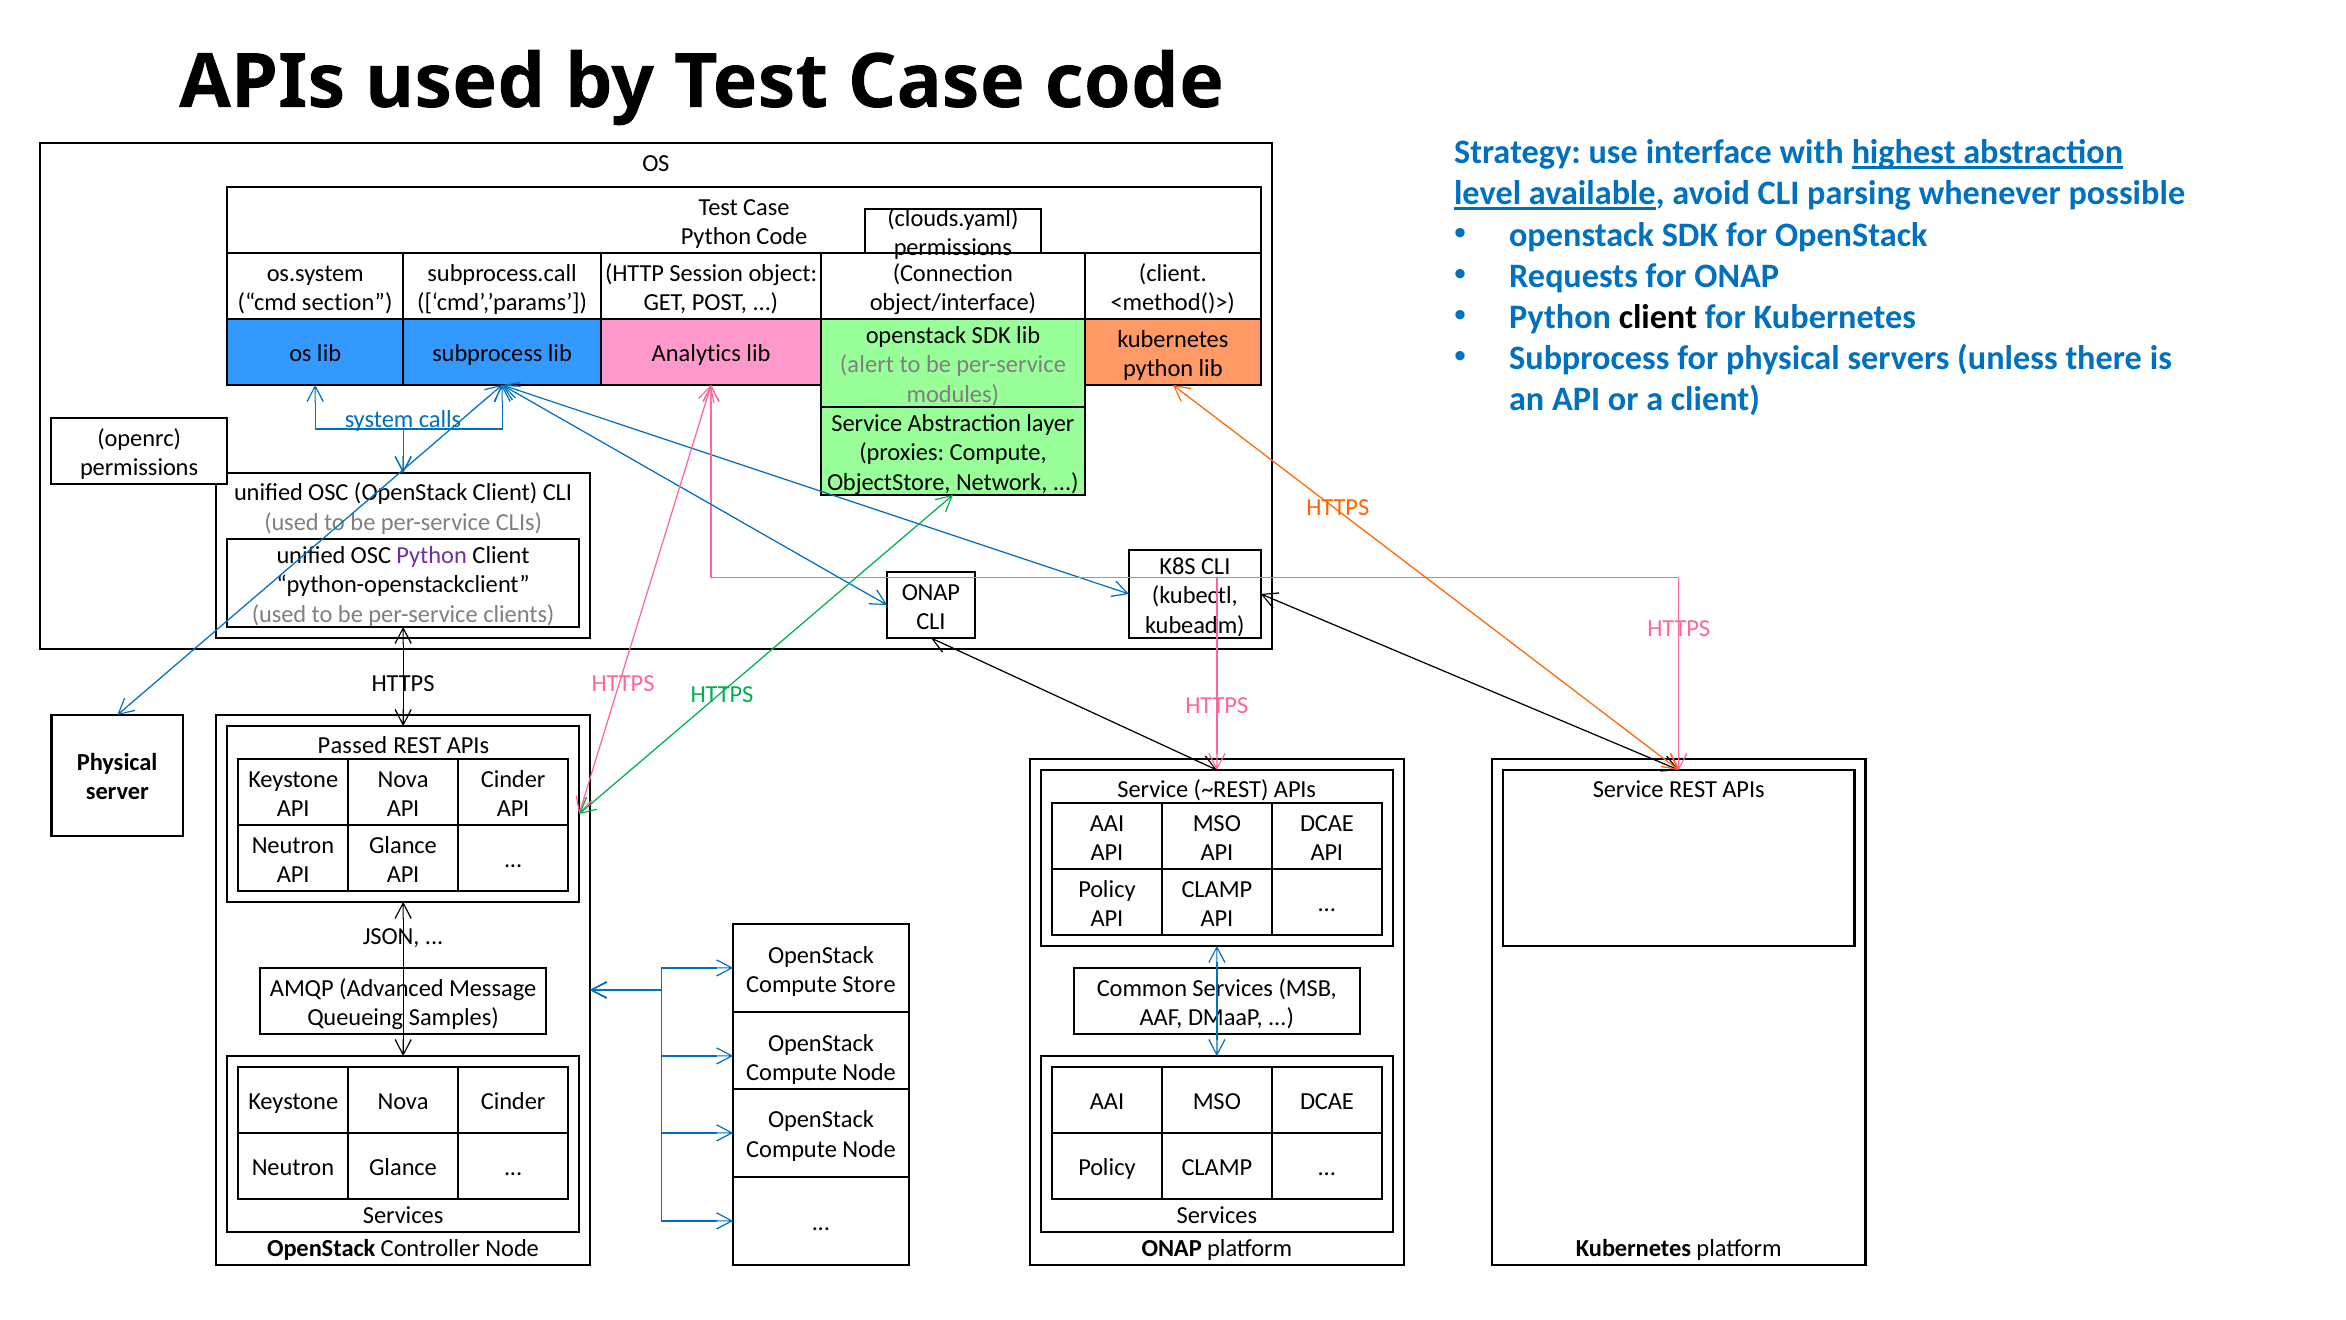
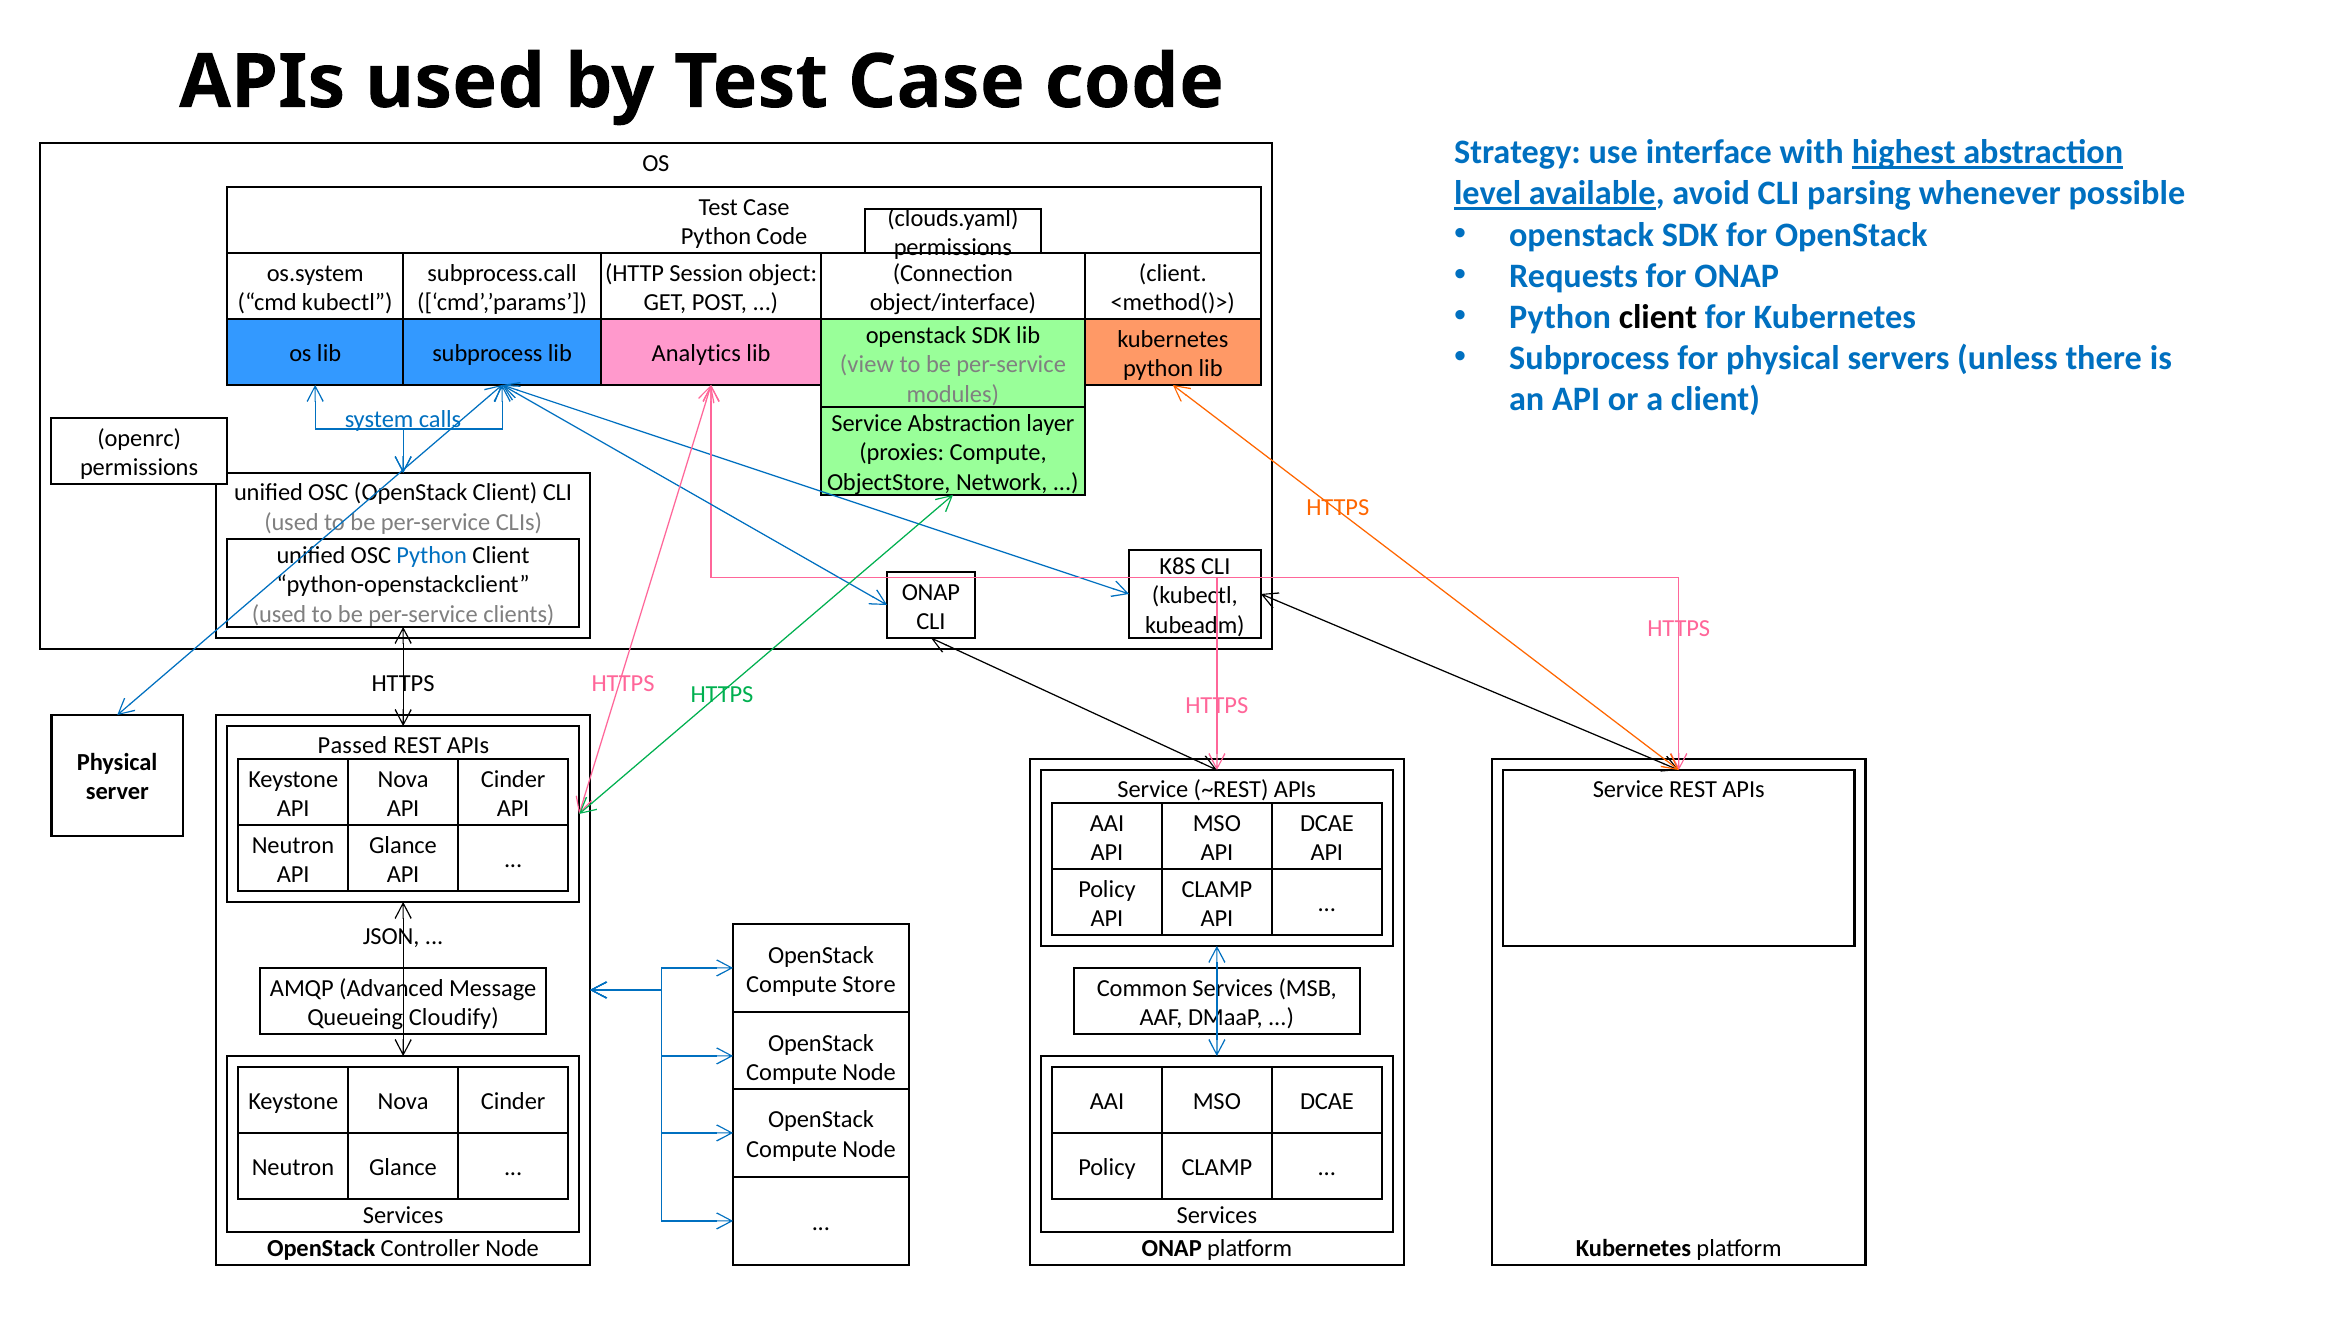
cmd section: section -> kubectl
alert: alert -> view
Python at (432, 555) colour: purple -> blue
Samples: Samples -> Cloudify
